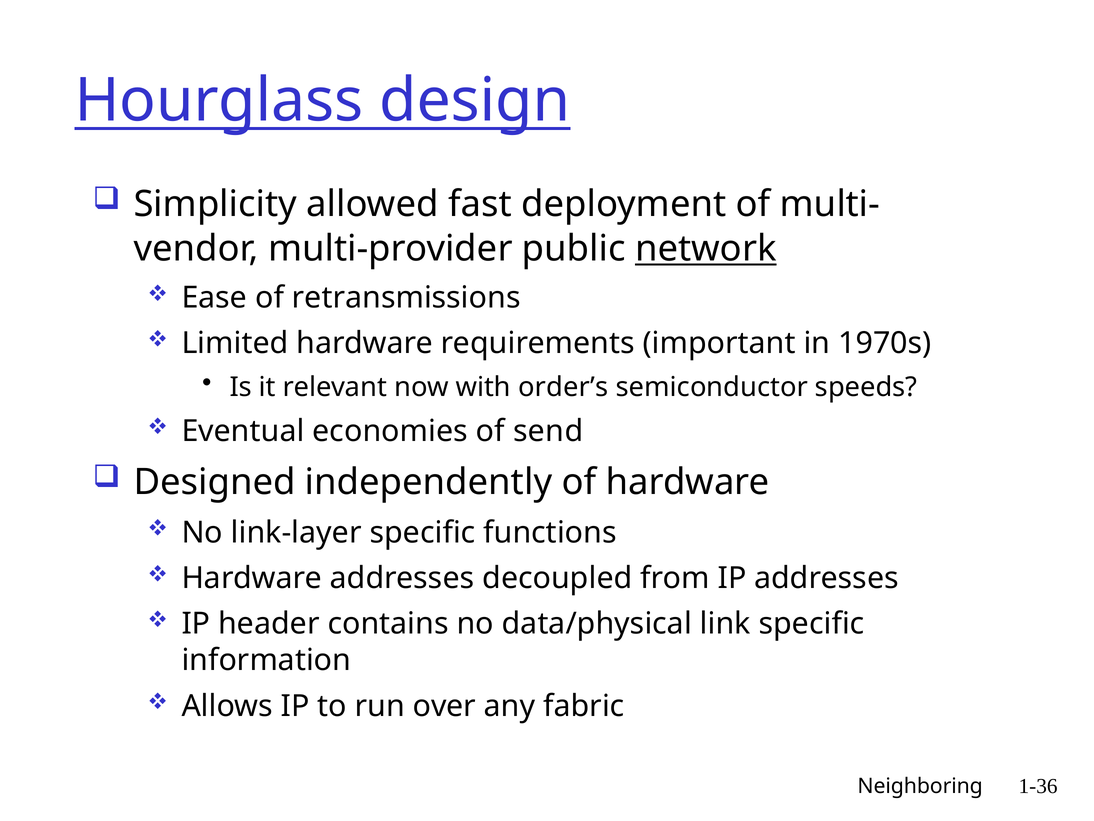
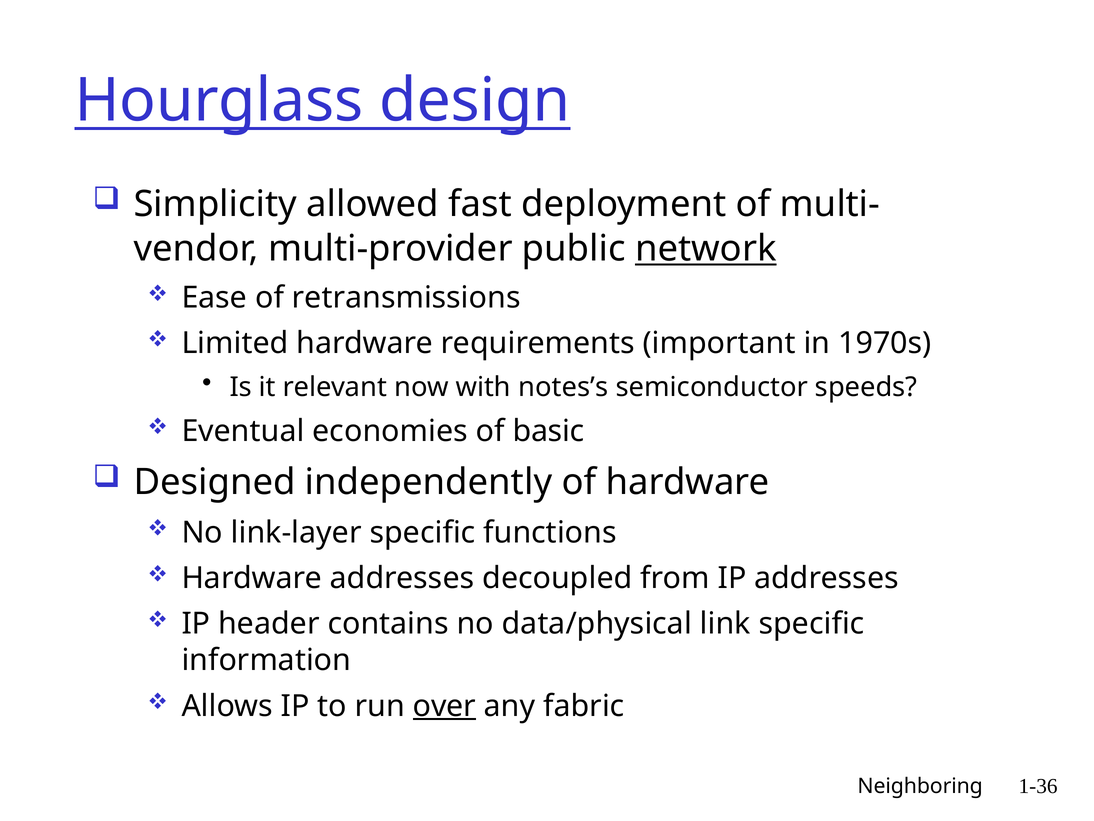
order’s: order’s -> notes’s
send: send -> basic
over underline: none -> present
